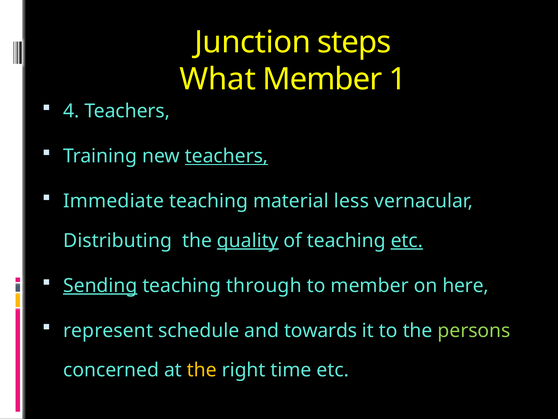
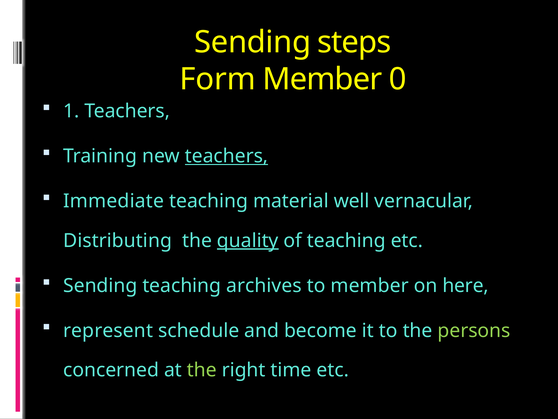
Junction at (253, 42): Junction -> Sending
What: What -> Form
1: 1 -> 0
4: 4 -> 1
less: less -> well
etc at (407, 240) underline: present -> none
Sending at (100, 285) underline: present -> none
through: through -> archives
towards: towards -> become
the at (202, 370) colour: yellow -> light green
